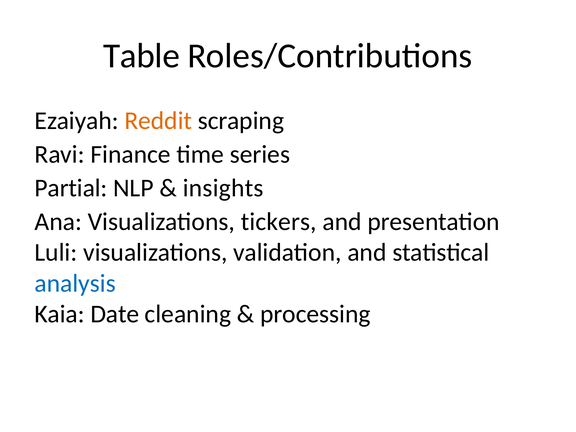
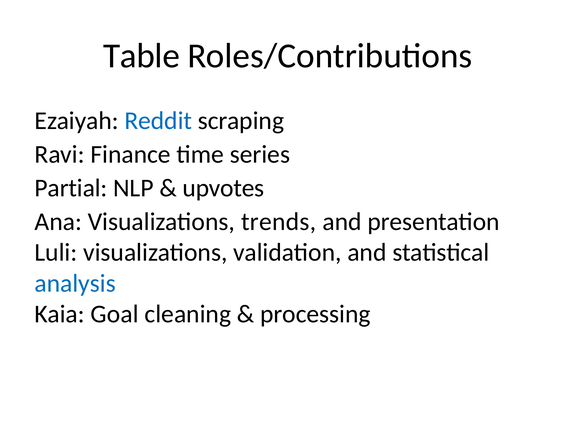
Reddit colour: orange -> blue
insights: insights -> upvotes
tickers: tickers -> trends
Date: Date -> Goal
